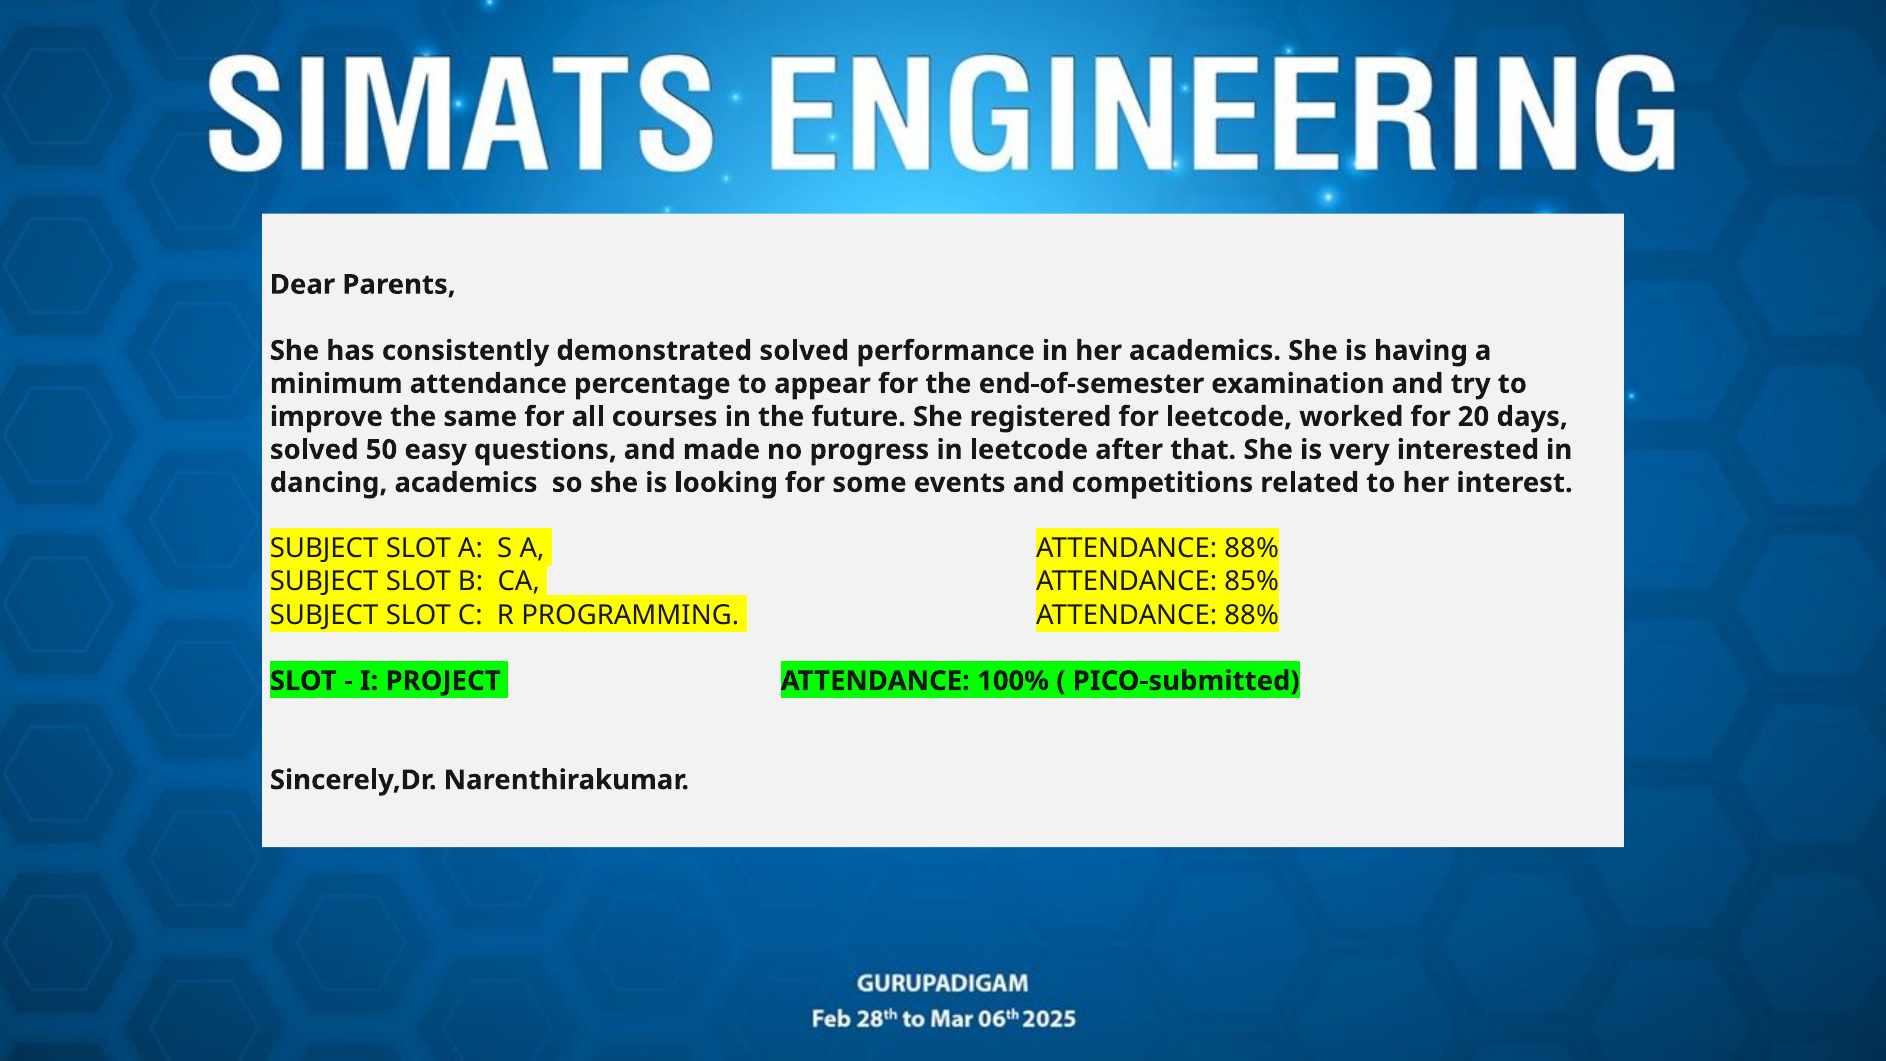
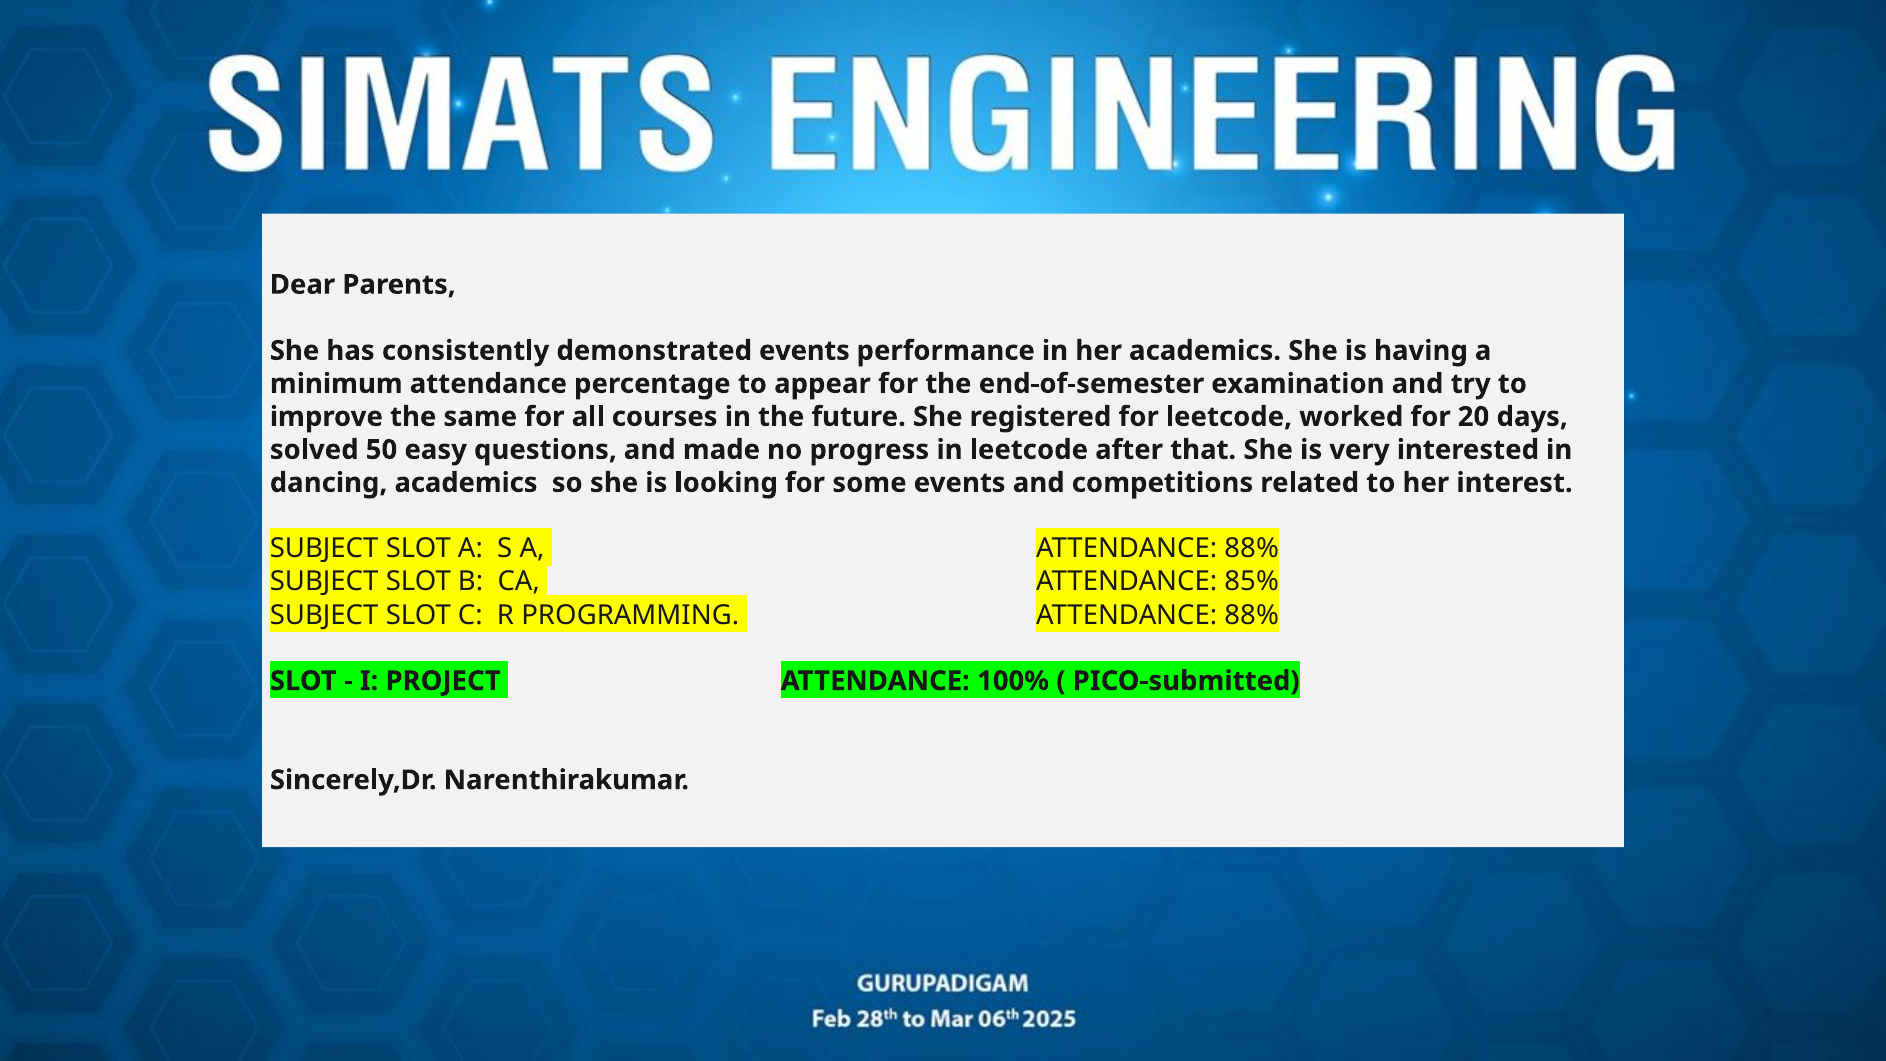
demonstrated solved: solved -> events
